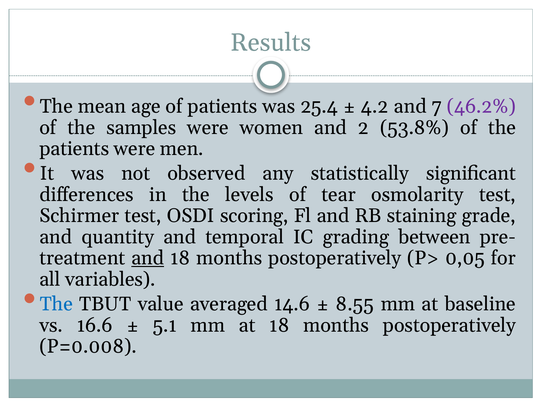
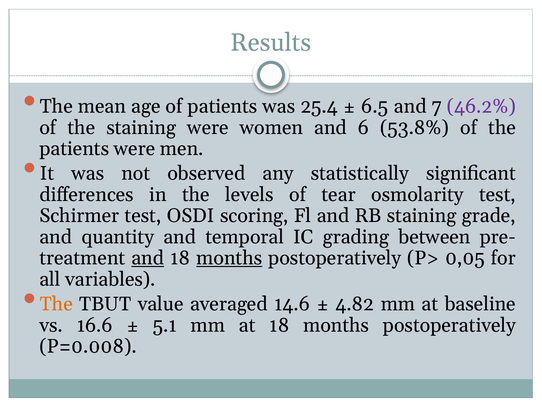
4.2: 4.2 -> 6.5
the samples: samples -> staining
2: 2 -> 6
months at (229, 258) underline: none -> present
The at (56, 304) colour: blue -> orange
8.55: 8.55 -> 4.82
